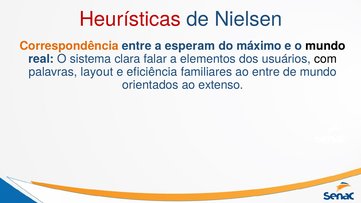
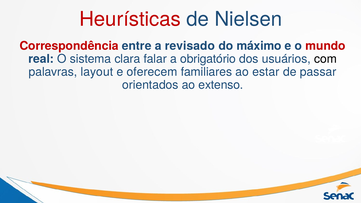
Correspondência colour: orange -> red
esperam: esperam -> revisado
mundo at (326, 46) colour: black -> red
elementos: elementos -> obrigatório
eficiência: eficiência -> oferecem
ao entre: entre -> estar
de mundo: mundo -> passar
